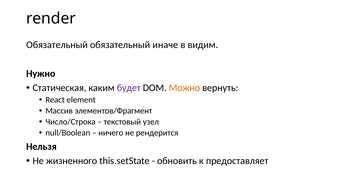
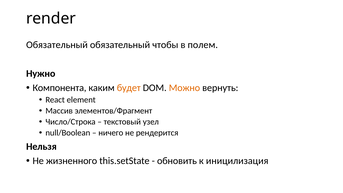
иначе: иначе -> чтобы
видим: видим -> полем
Статическая: Статическая -> Компонента
будет colour: purple -> orange
предоставляет: предоставляет -> иницилизация
